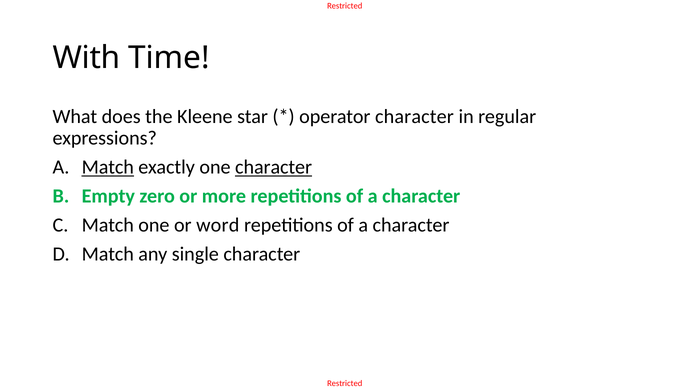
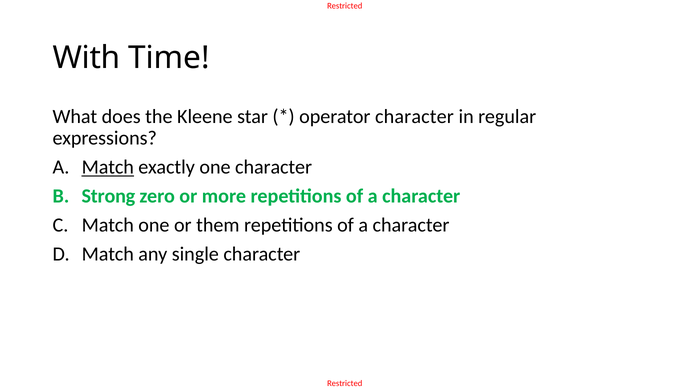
character at (274, 167) underline: present -> none
Empty: Empty -> Strong
word: word -> them
